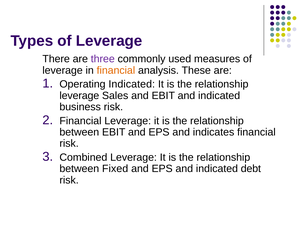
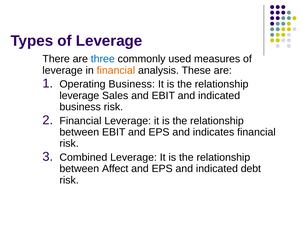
three colour: purple -> blue
Operating Indicated: Indicated -> Business
Fixed: Fixed -> Affect
